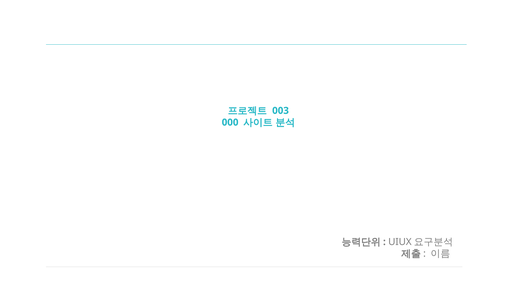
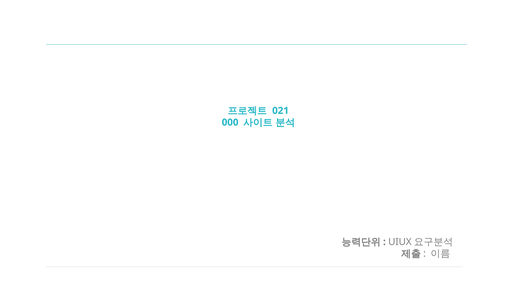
003: 003 -> 021
